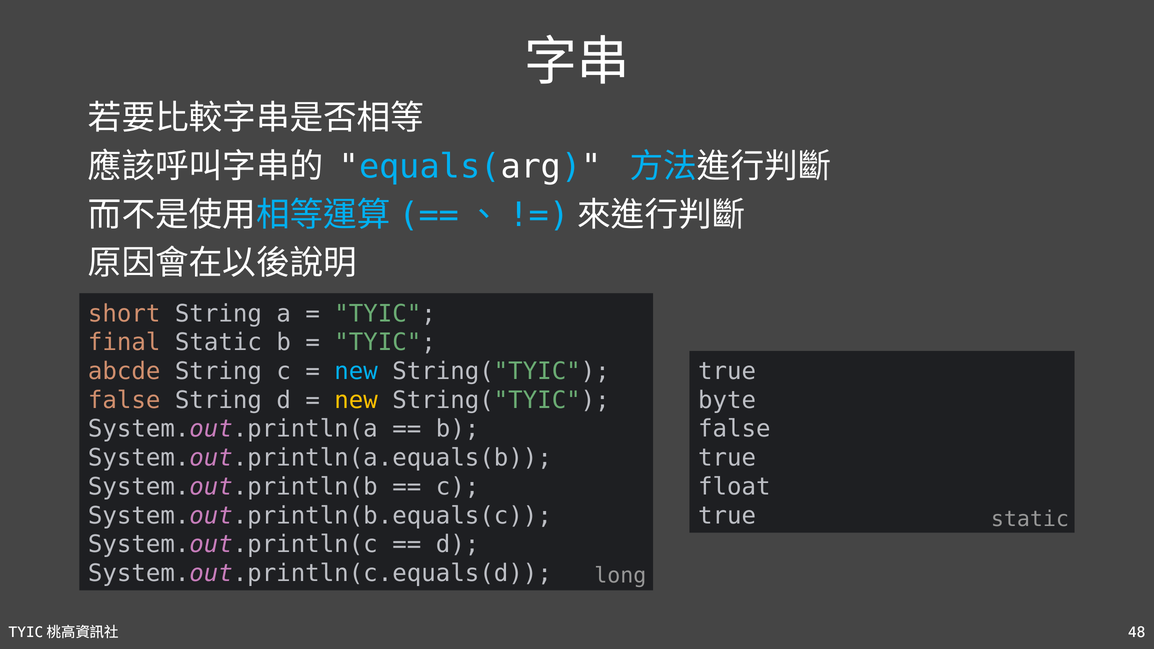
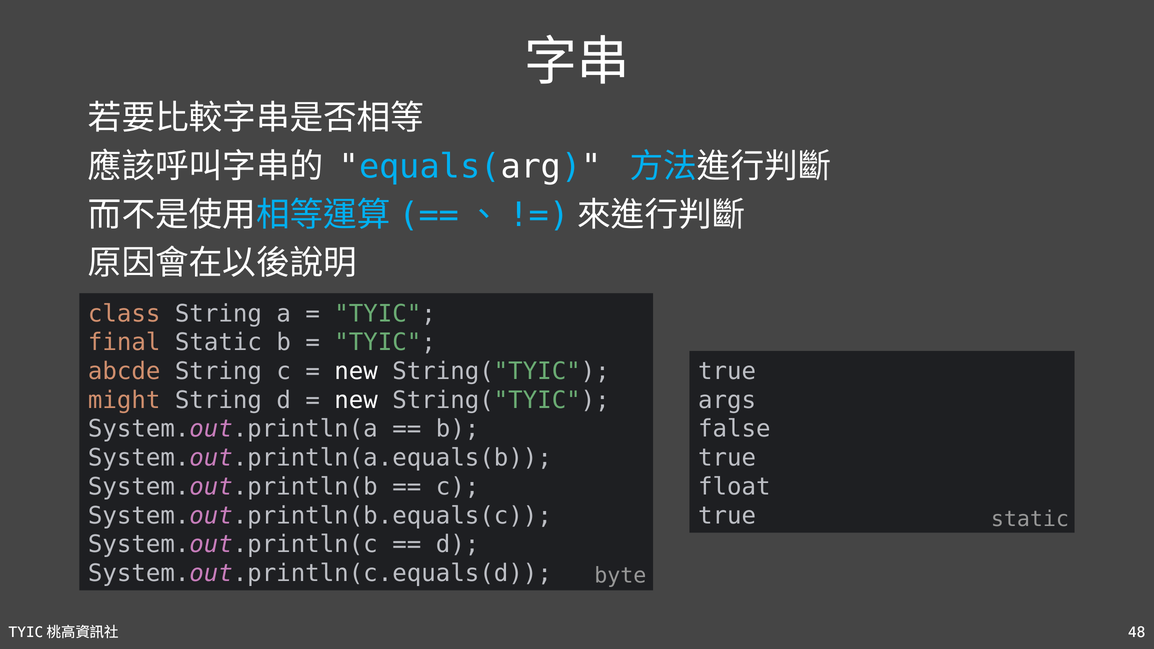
short: short -> class
new at (356, 371) colour: light blue -> white
false at (124, 400): false -> might
new at (356, 400) colour: yellow -> white
byte: byte -> args
long: long -> byte
